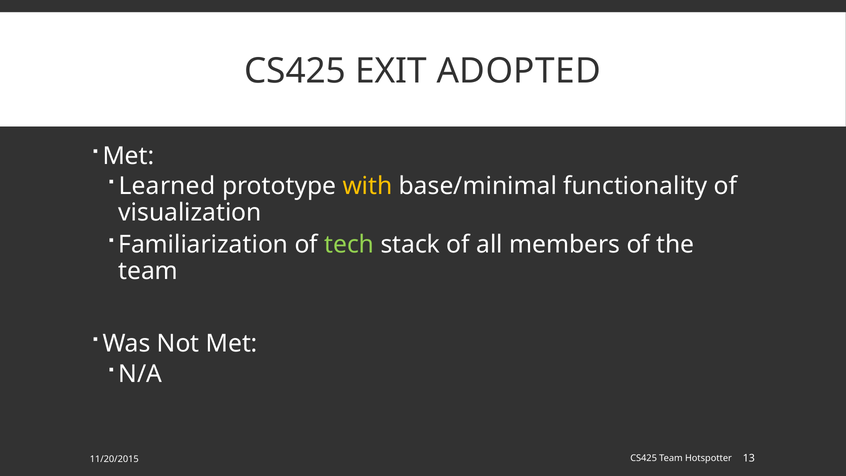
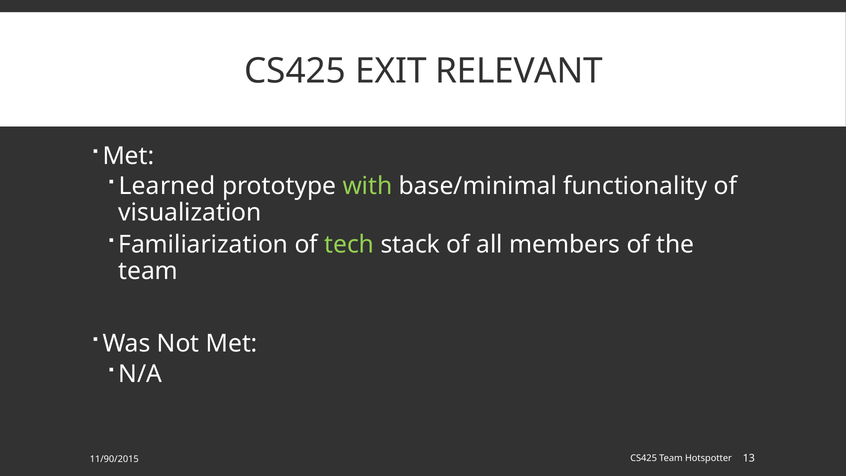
ADOPTED: ADOPTED -> RELEVANT
with colour: yellow -> light green
11/20/2015: 11/20/2015 -> 11/90/2015
